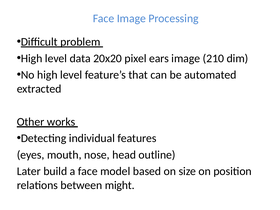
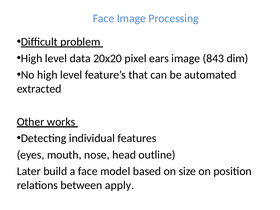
210: 210 -> 843
might: might -> apply
